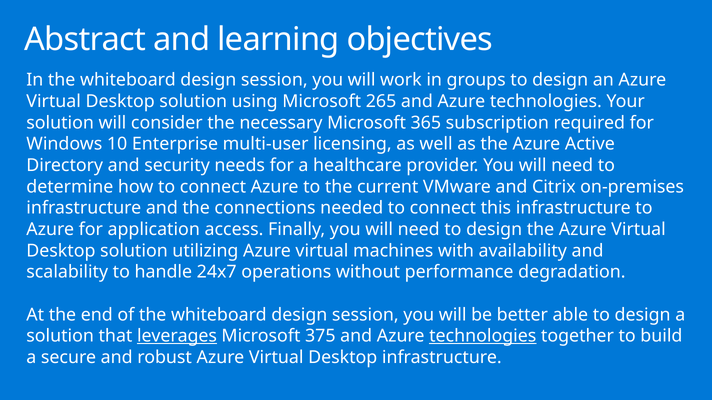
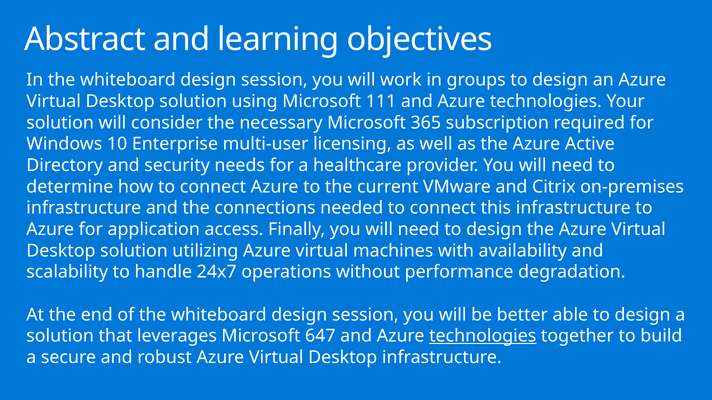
265: 265 -> 111
leverages underline: present -> none
375: 375 -> 647
